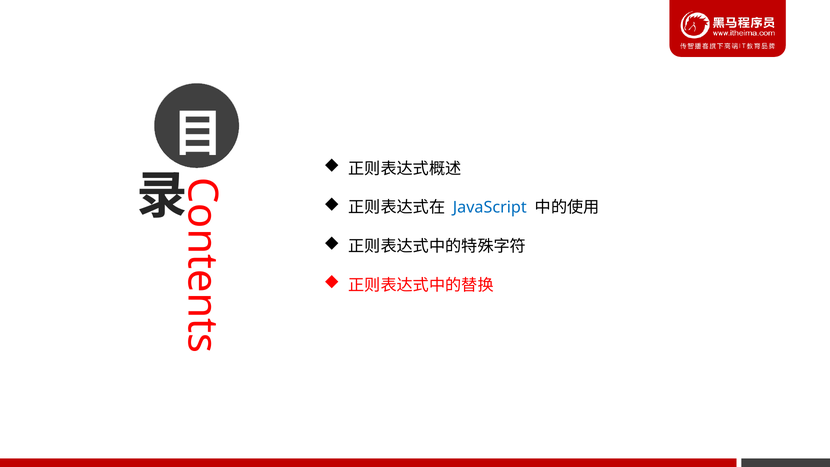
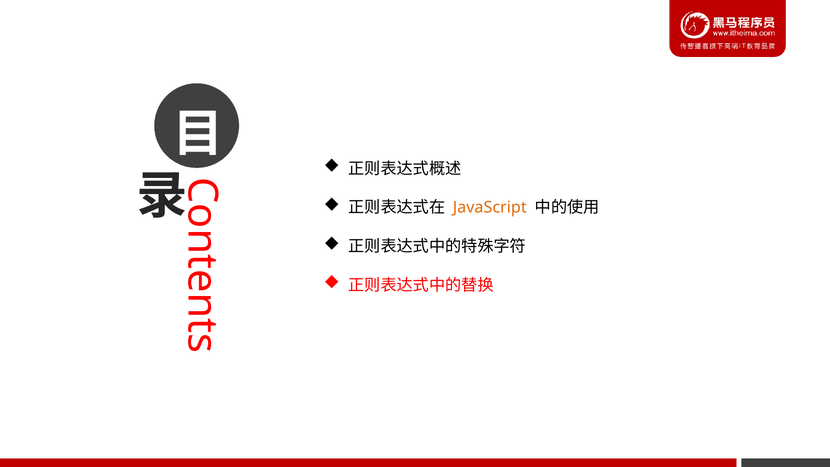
JavaScript colour: blue -> orange
